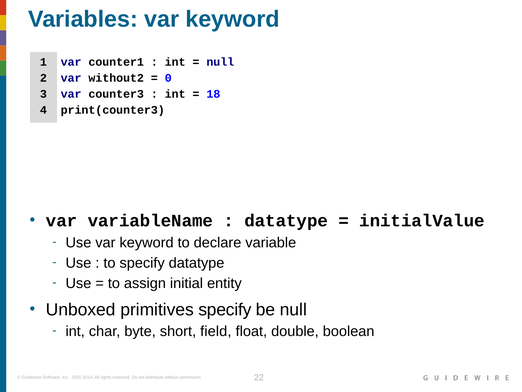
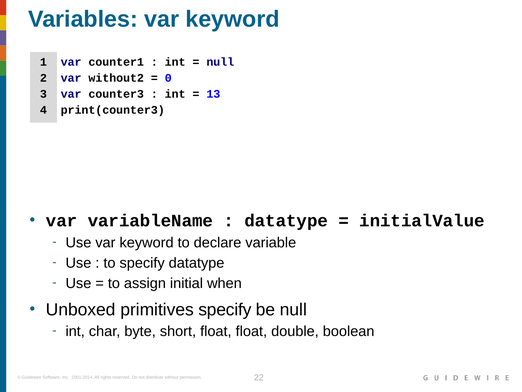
18: 18 -> 13
entity: entity -> when
short field: field -> float
